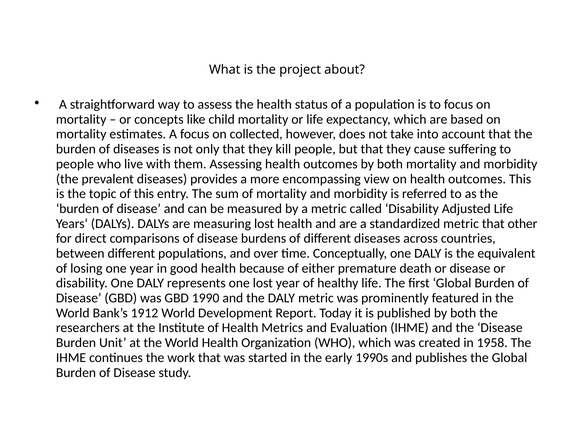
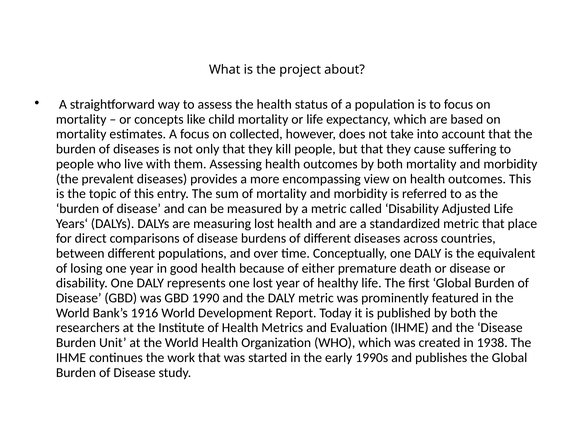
other: other -> place
1912: 1912 -> 1916
1958: 1958 -> 1938
